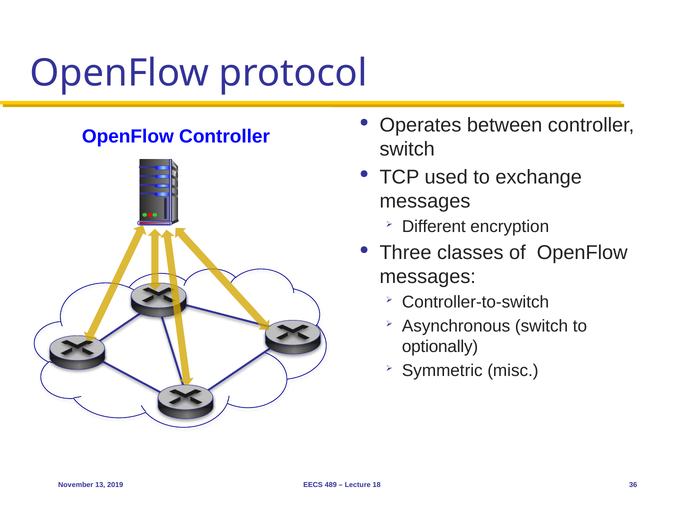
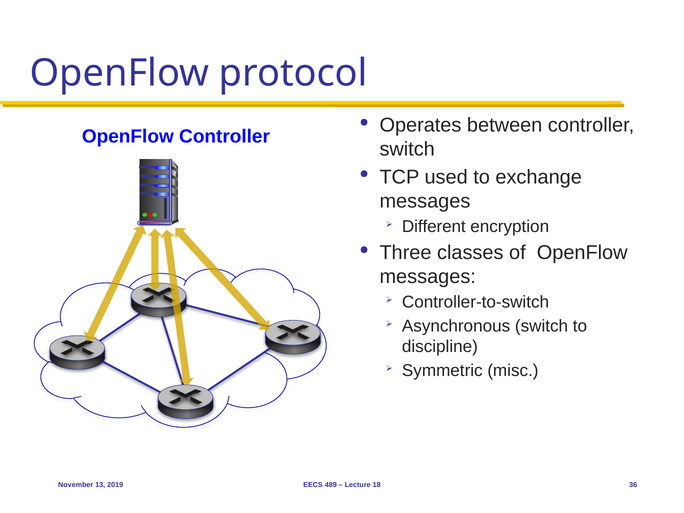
optionally: optionally -> discipline
